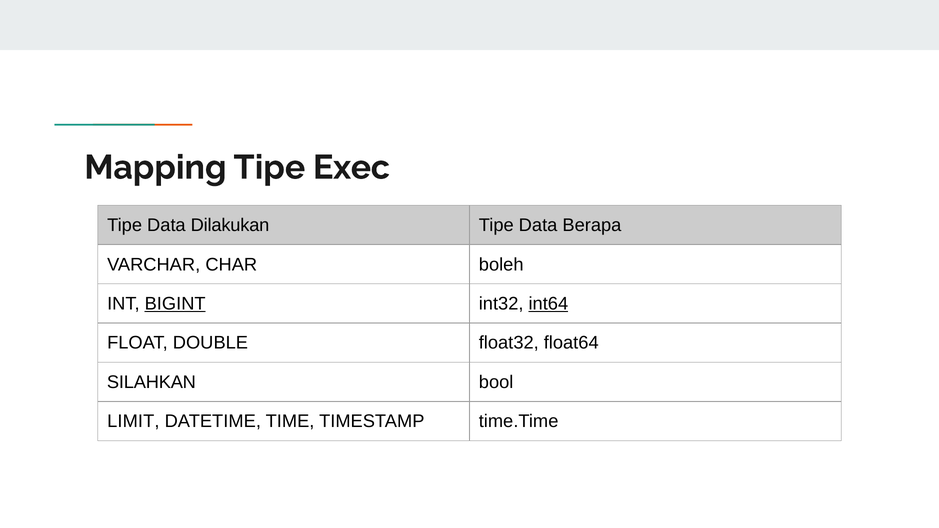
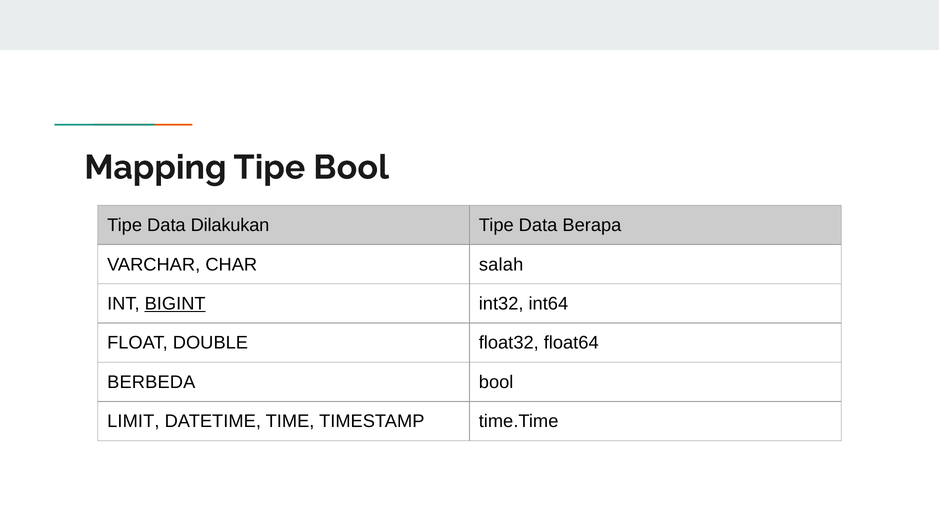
Tipe Exec: Exec -> Bool
boleh: boleh -> salah
int64 underline: present -> none
SILAHKAN: SILAHKAN -> BERBEDA
